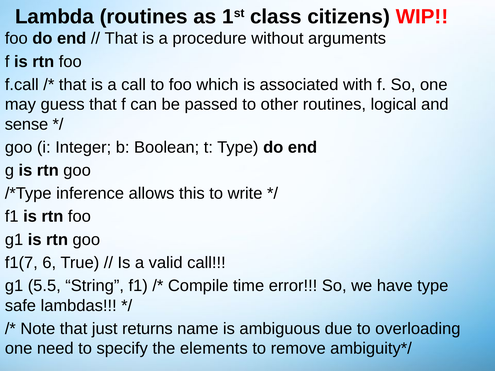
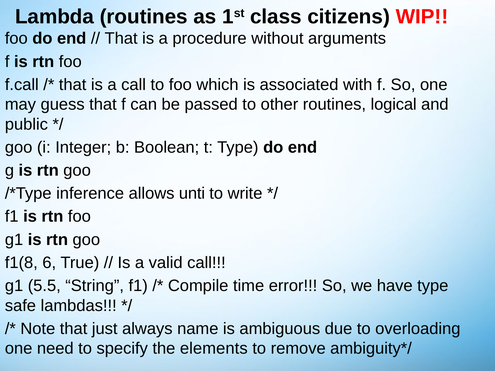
sense: sense -> public
this: this -> unti
f1(7: f1(7 -> f1(8
returns: returns -> always
